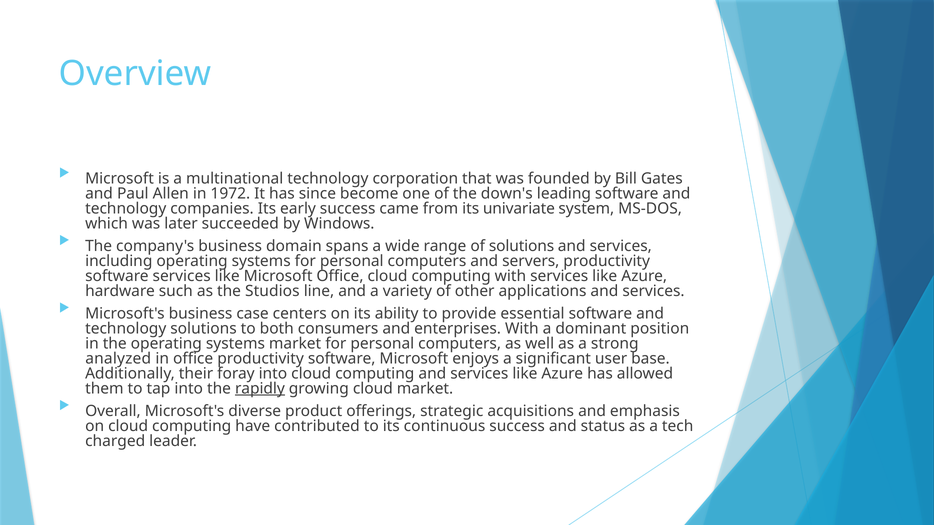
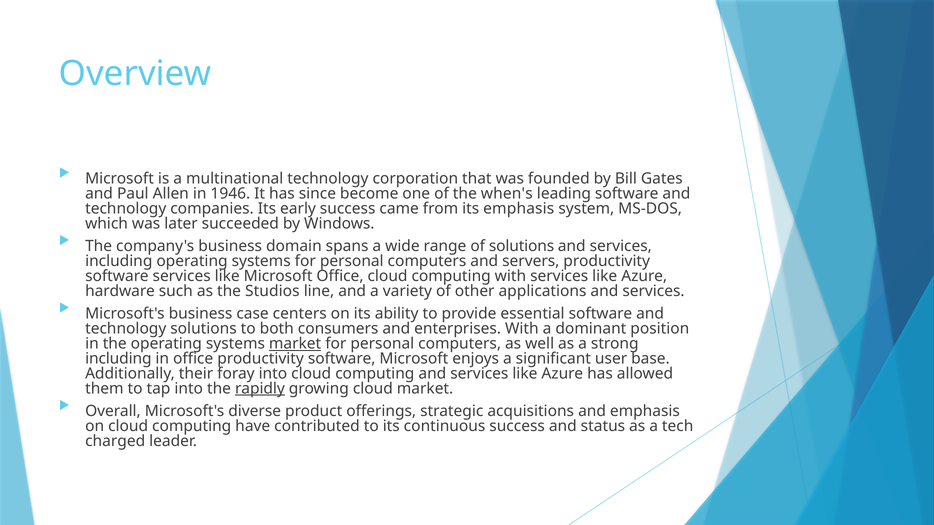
1972: 1972 -> 1946
down's: down's -> when's
its univariate: univariate -> emphasis
market at (295, 344) underline: none -> present
analyzed at (118, 359): analyzed -> including
